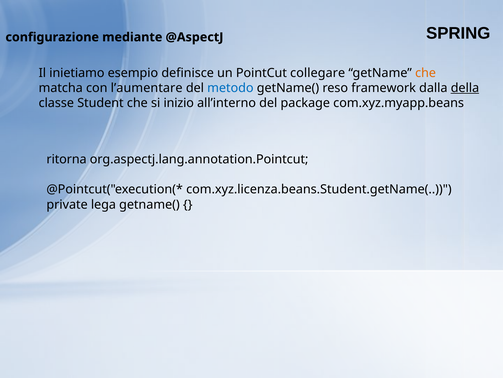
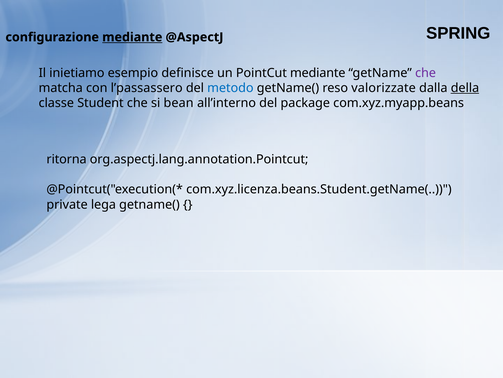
mediante at (132, 37) underline: none -> present
PointCut collegare: collegare -> mediante
che at (426, 73) colour: orange -> purple
l’aumentare: l’aumentare -> l’passassero
framework: framework -> valorizzate
inizio: inizio -> bean
